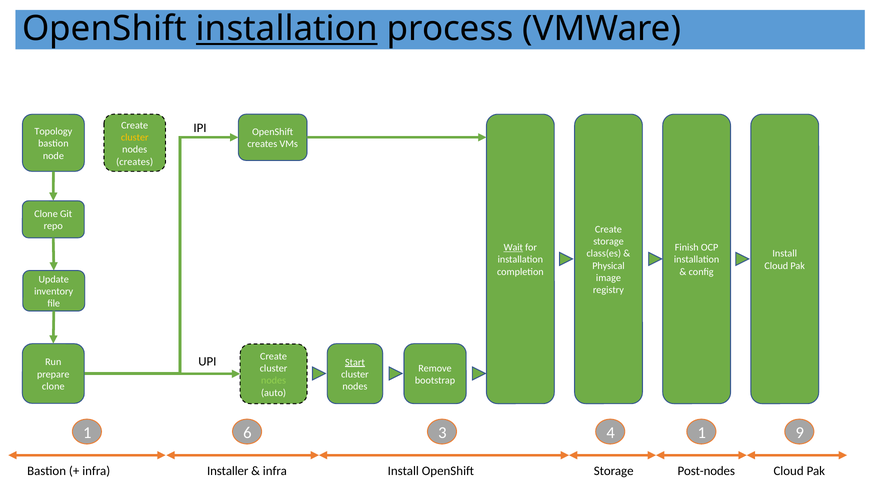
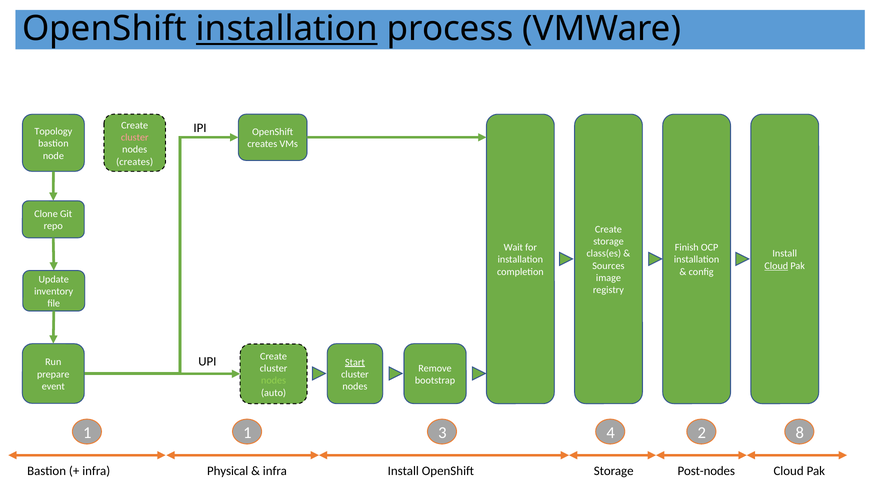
cluster at (135, 137) colour: yellow -> pink
Wait underline: present -> none
Physical: Physical -> Sources
Cloud at (776, 266) underline: none -> present
clone at (53, 387): clone -> event
1 6: 6 -> 1
4 1: 1 -> 2
9: 9 -> 8
Installer: Installer -> Physical
